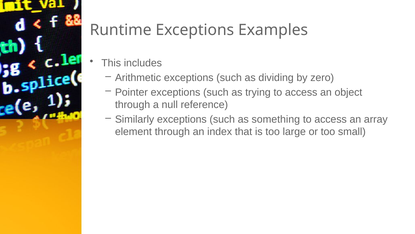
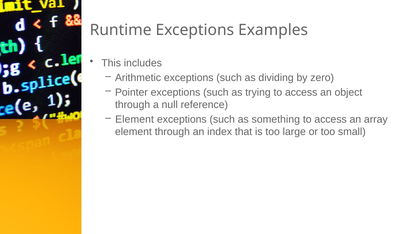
Similarly at (135, 119): Similarly -> Element
